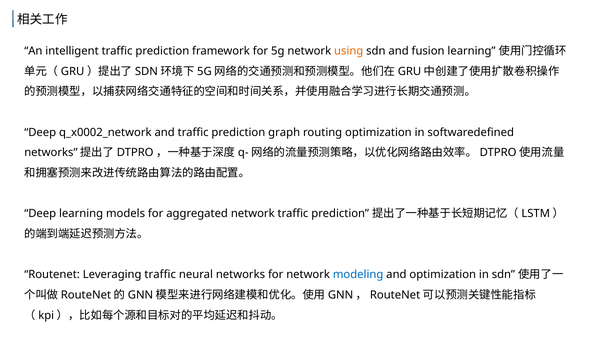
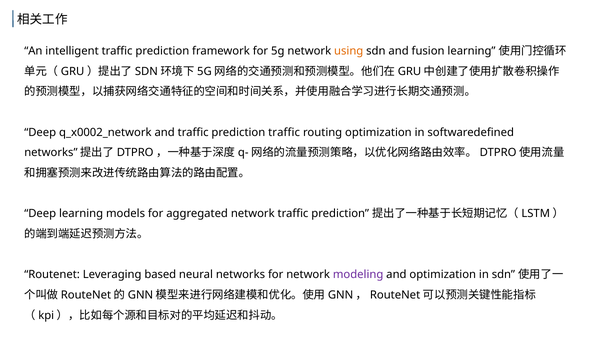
prediction graph: graph -> traffic
Leveraging traffic: traffic -> based
modeling colour: blue -> purple
